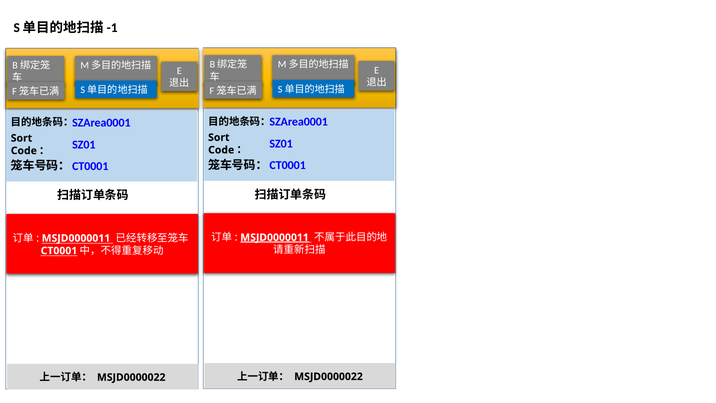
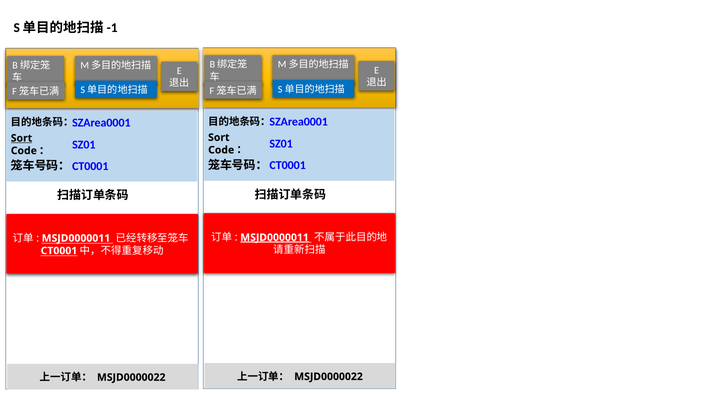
Sort at (22, 138) underline: none -> present
